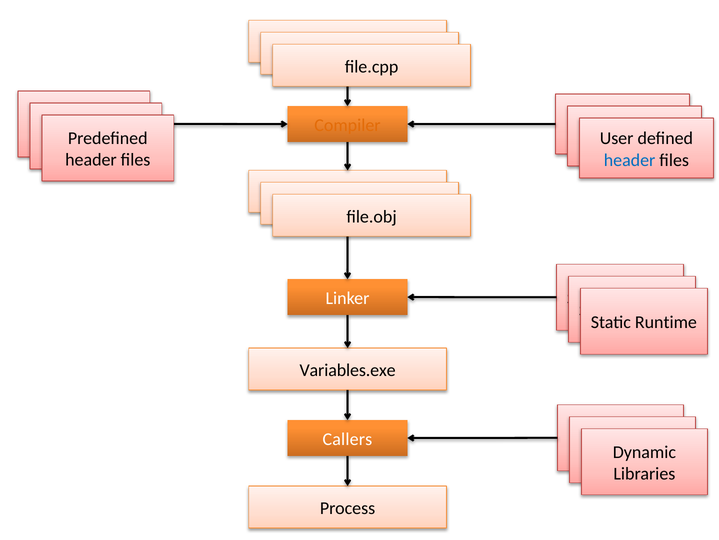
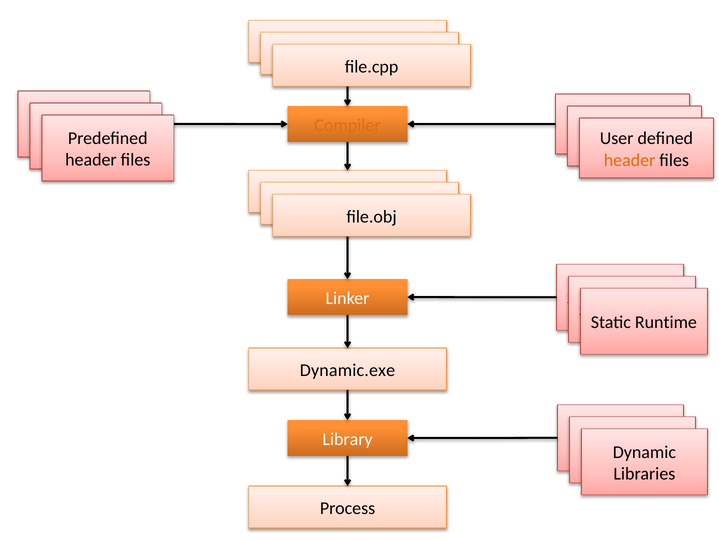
header at (630, 160) colour: blue -> orange
Variables.exe: Variables.exe -> Dynamic.exe
Callers: Callers -> Library
